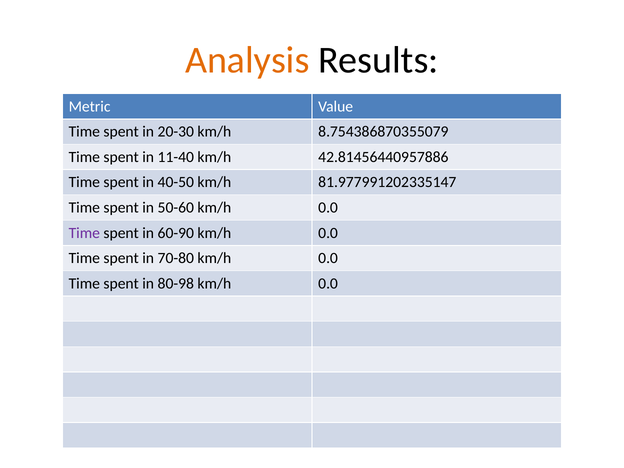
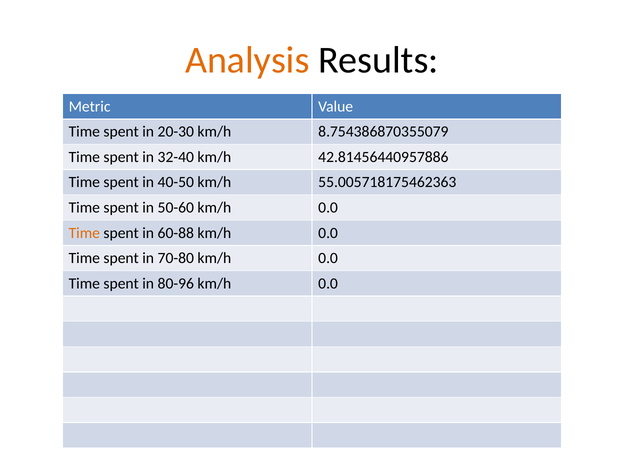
11-40: 11-40 -> 32-40
81.977991202335147: 81.977991202335147 -> 55.005718175462363
Time at (84, 233) colour: purple -> orange
60-90: 60-90 -> 60-88
80-98: 80-98 -> 80-96
